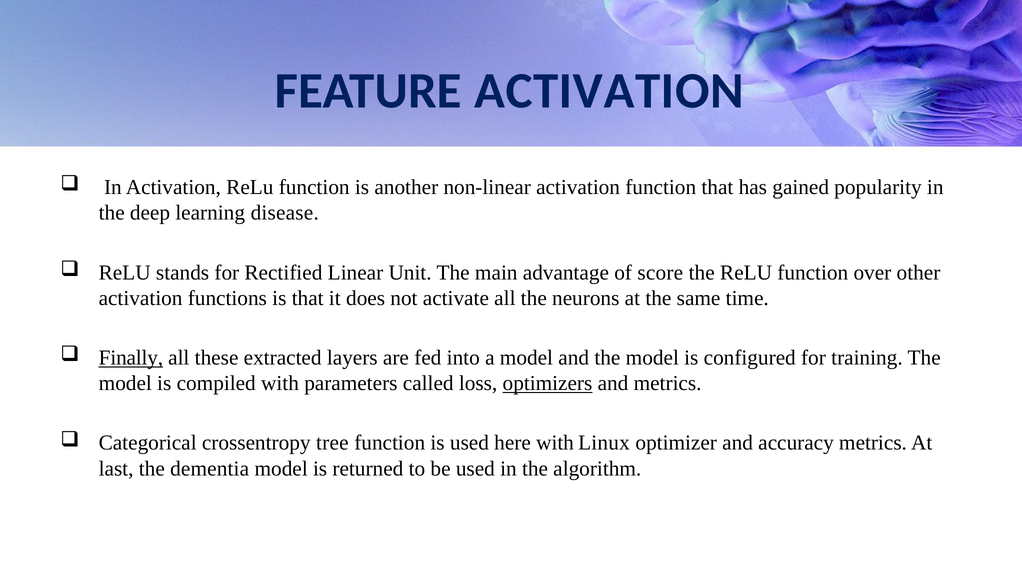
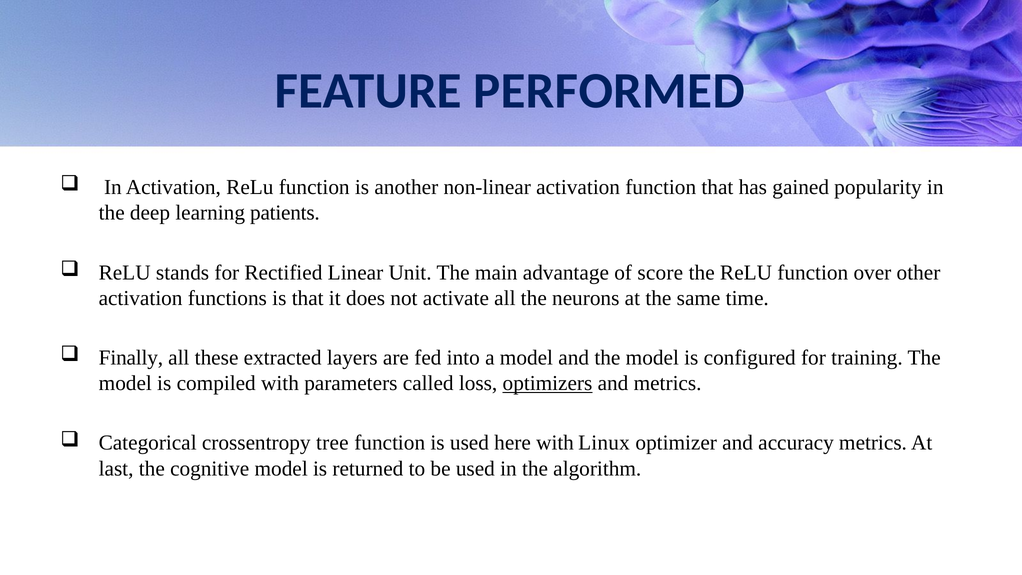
FEATURE ACTIVATION: ACTIVATION -> PERFORMED
disease: disease -> patients
Finally underline: present -> none
dementia: dementia -> cognitive
